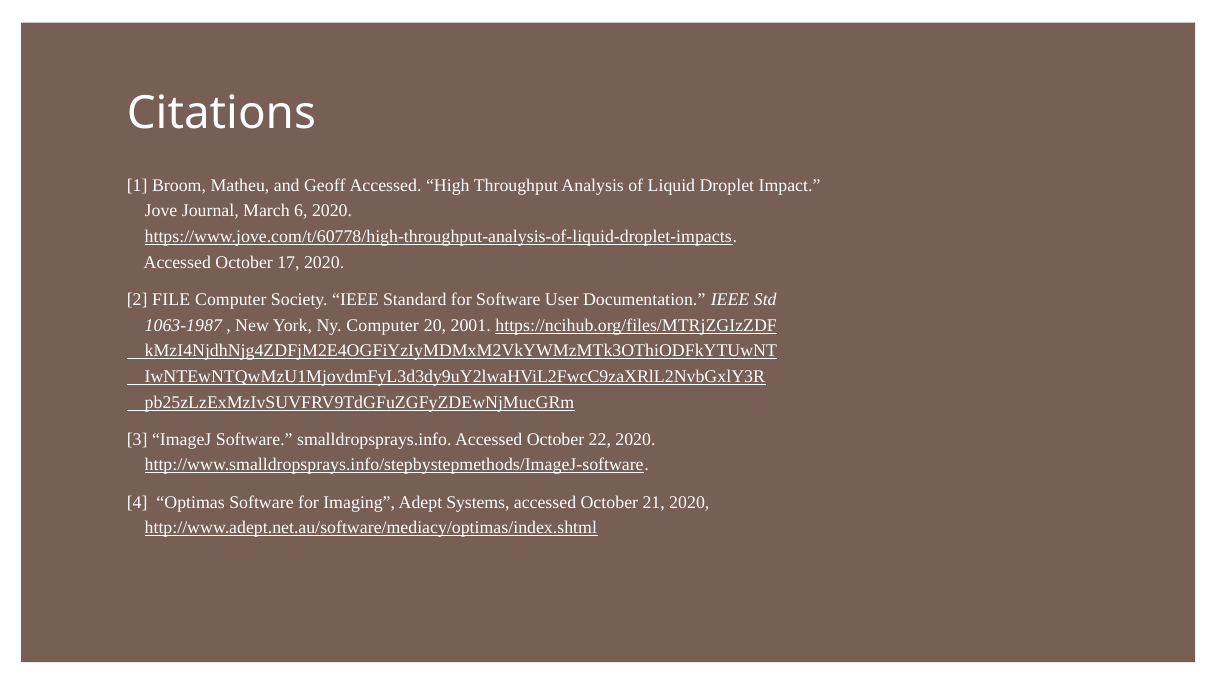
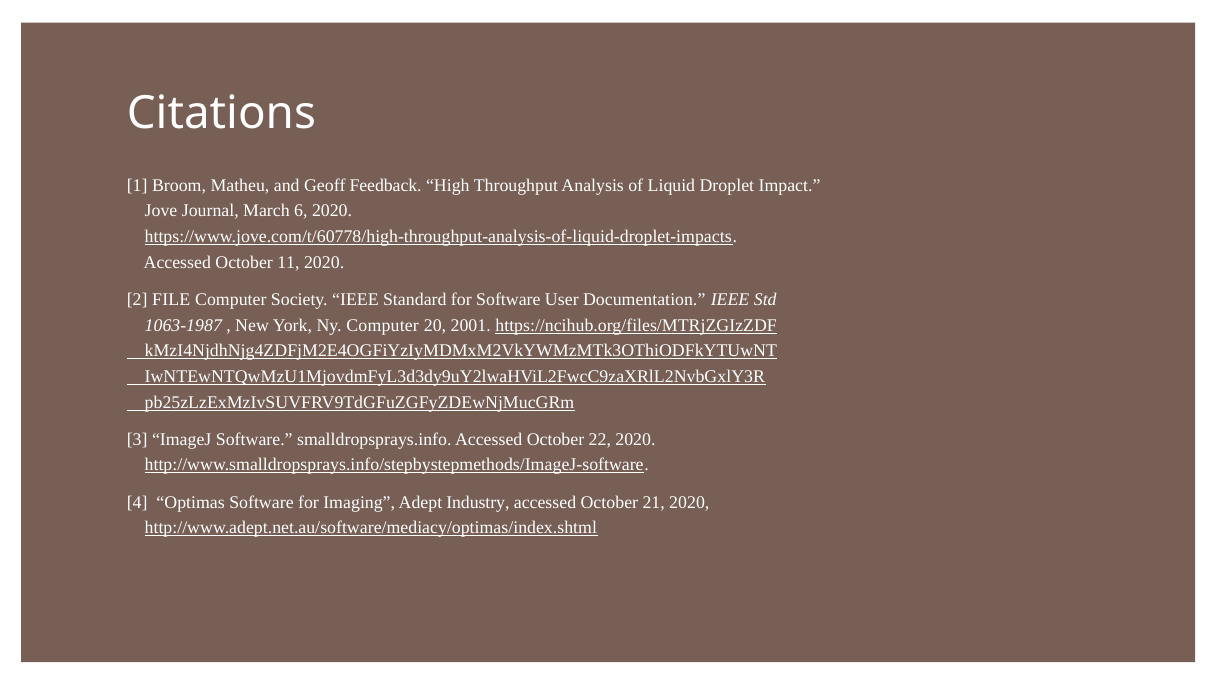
Geoff Accessed: Accessed -> Feedback
17: 17 -> 11
Systems: Systems -> Industry
